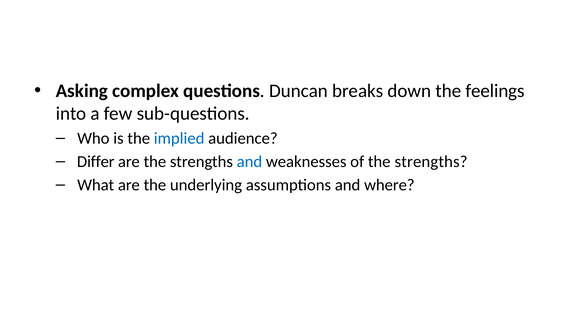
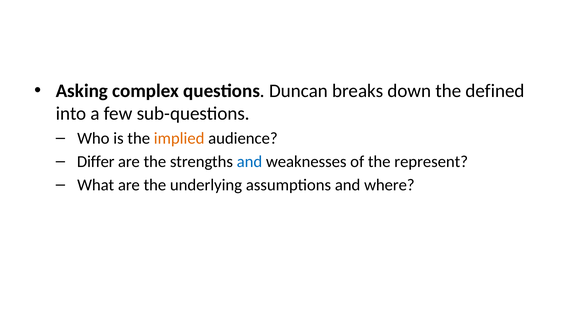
feelings: feelings -> defined
implied colour: blue -> orange
of the strengths: strengths -> represent
